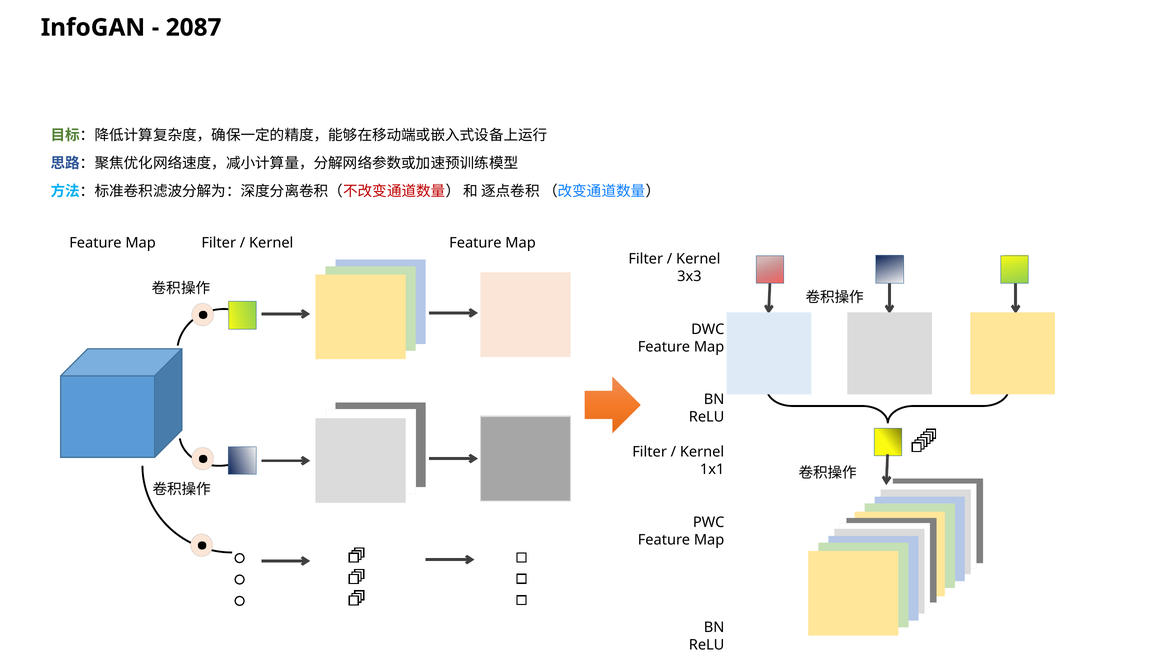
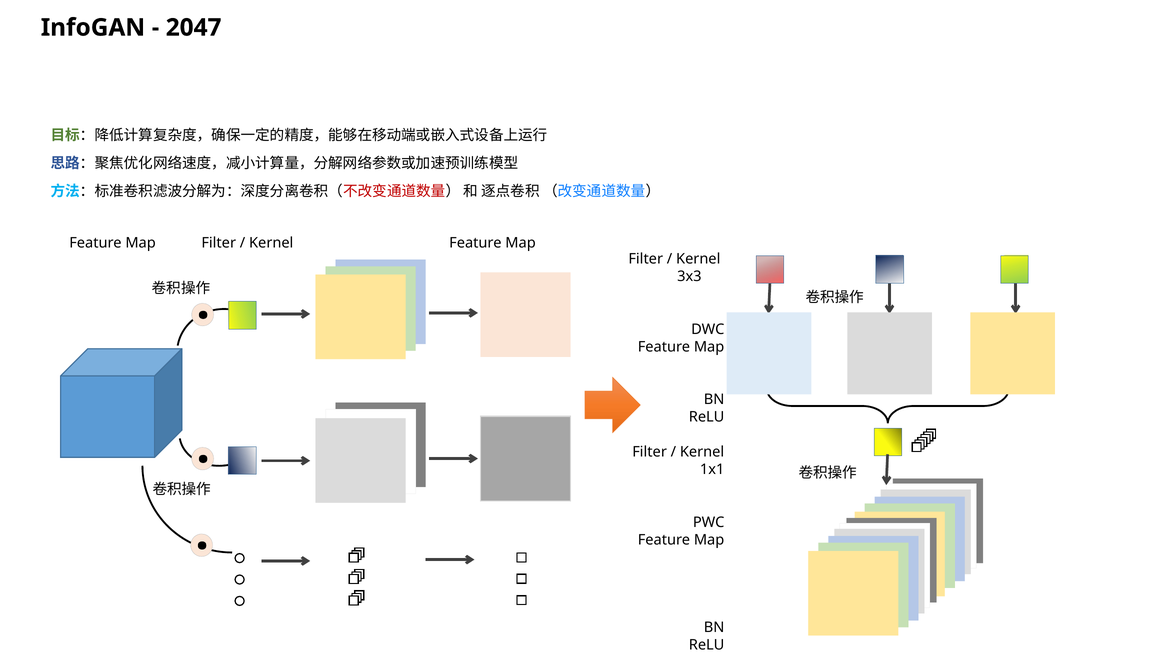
2087: 2087 -> 2047
